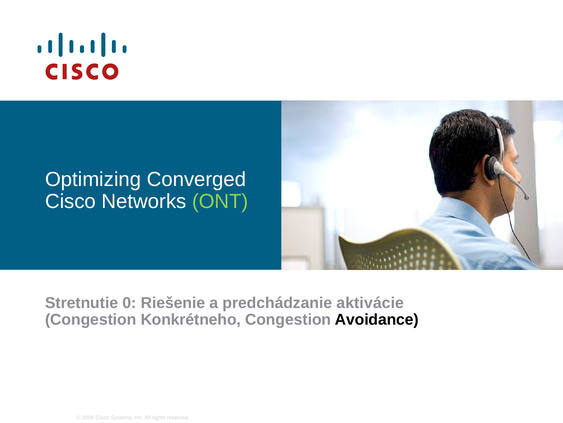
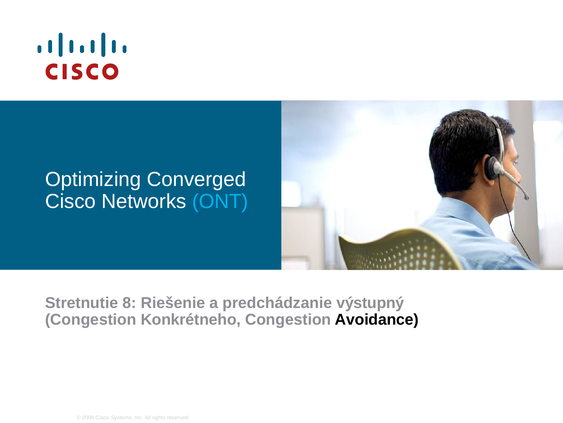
ONT colour: light green -> light blue
0: 0 -> 8
aktivácie: aktivácie -> výstupný
